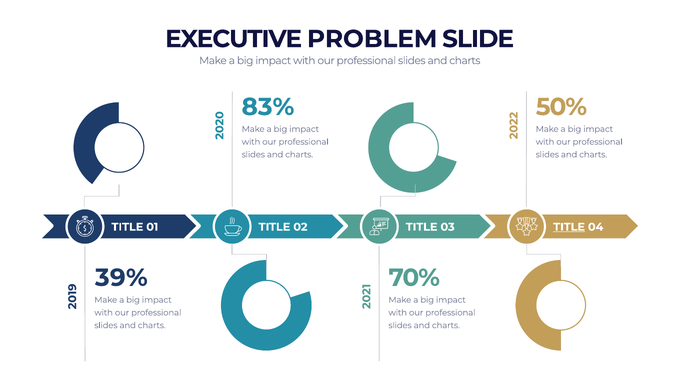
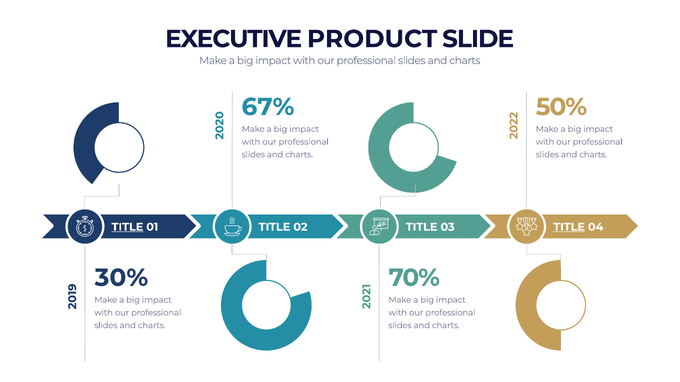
PROBLEM: PROBLEM -> PRODUCT
83%: 83% -> 67%
TITLE at (127, 227) underline: none -> present
39%: 39% -> 30%
